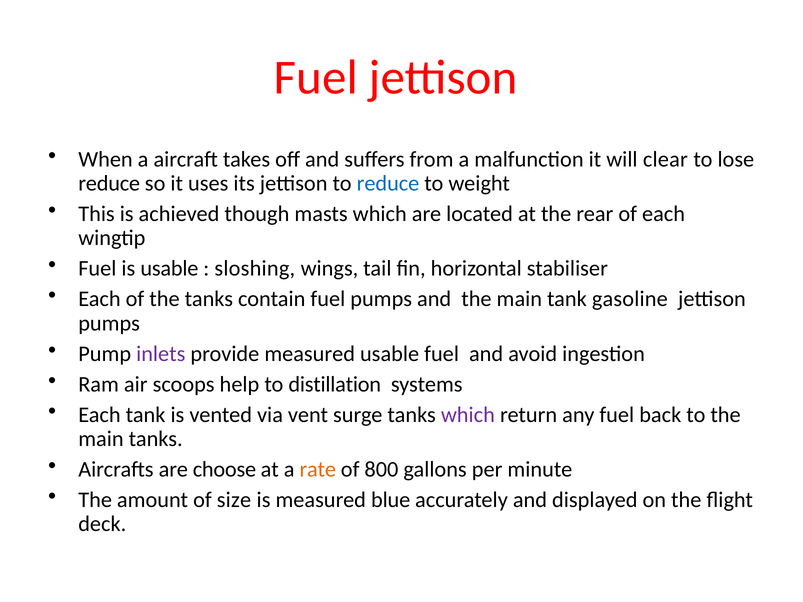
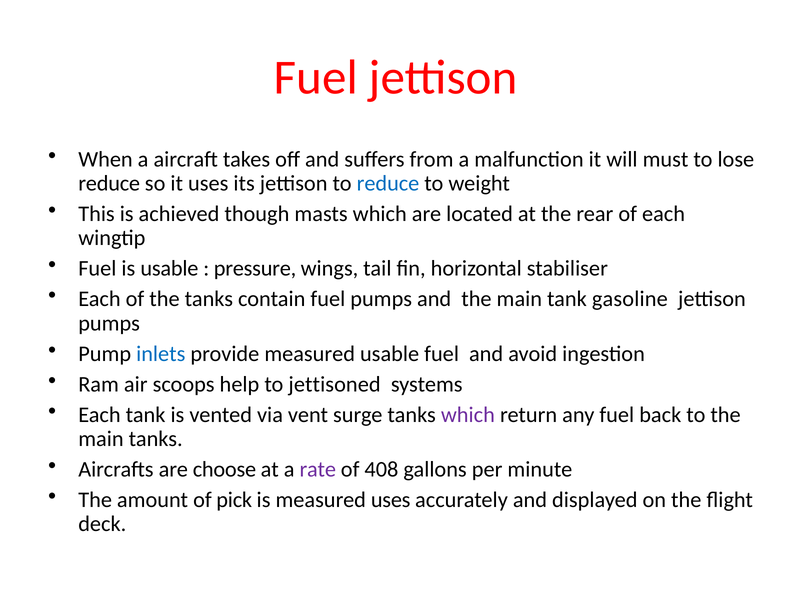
clear: clear -> must
sloshing: sloshing -> pressure
inlets colour: purple -> blue
distillation: distillation -> jettisoned
rate colour: orange -> purple
800: 800 -> 408
size: size -> pick
measured blue: blue -> uses
